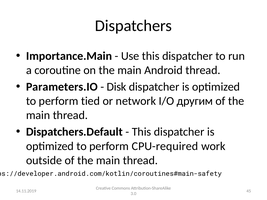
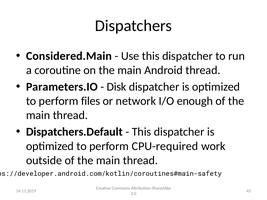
Importance.Main: Importance.Main -> Considered.Main
tied: tied -> files
другим: другим -> enough
